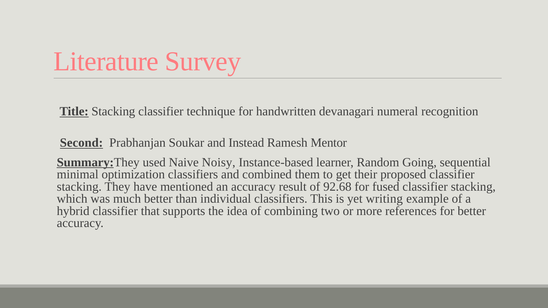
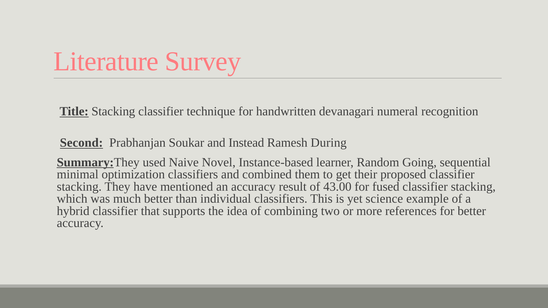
Mentor: Mentor -> During
Noisy: Noisy -> Novel
92.68: 92.68 -> 43.00
writing: writing -> science
